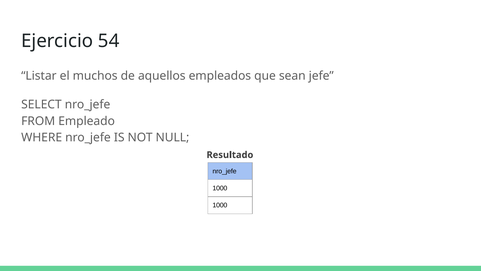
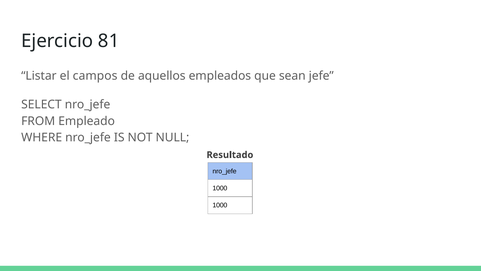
54: 54 -> 81
muchos: muchos -> campos
